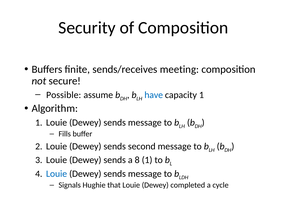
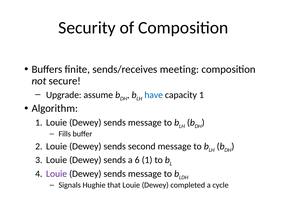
Possible: Possible -> Upgrade
8: 8 -> 6
Louie at (57, 174) colour: blue -> purple
